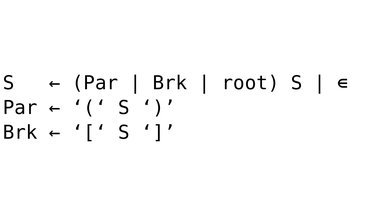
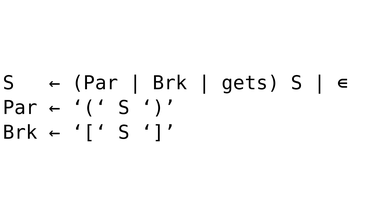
root: root -> gets
